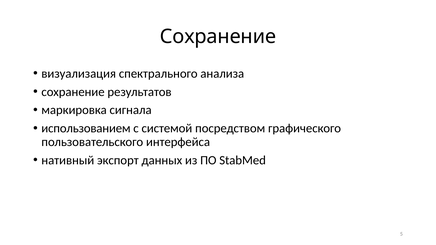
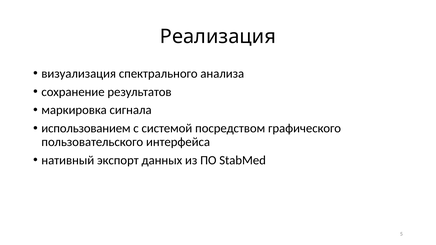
Сохранение at (218, 37): Сохранение -> Реализация
